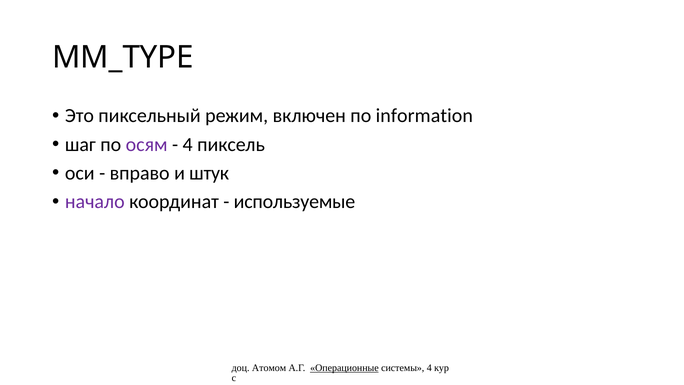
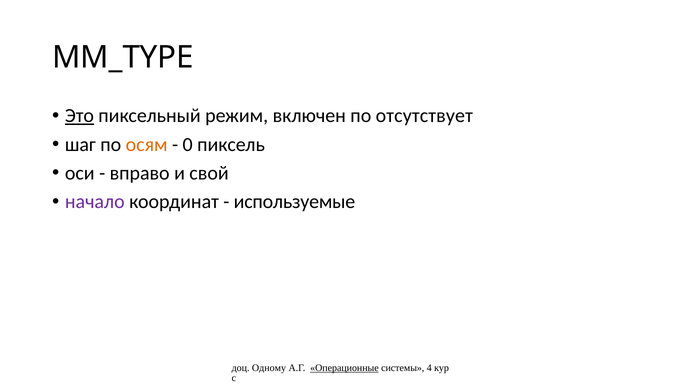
Это underline: none -> present
information: information -> отсутствует
осям colour: purple -> orange
4 at (188, 144): 4 -> 0
штук: штук -> свой
Атомом: Атомом -> Одному
